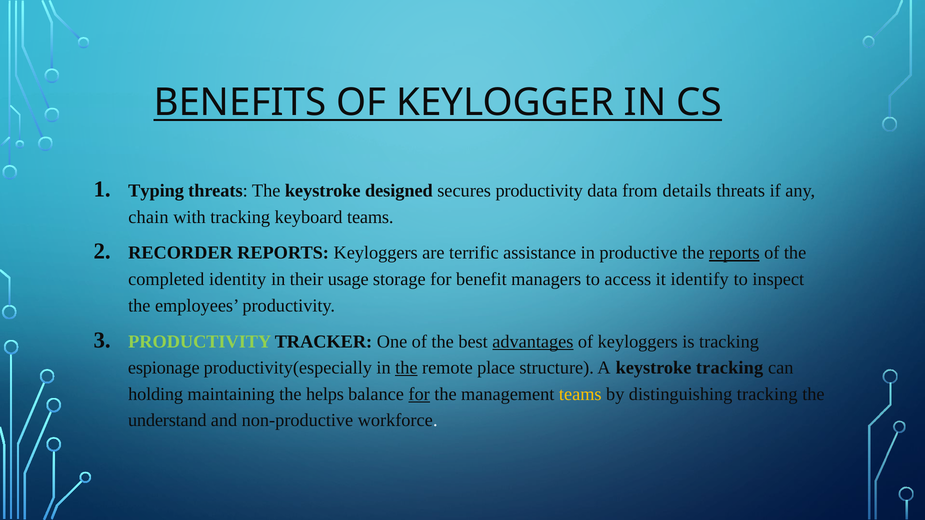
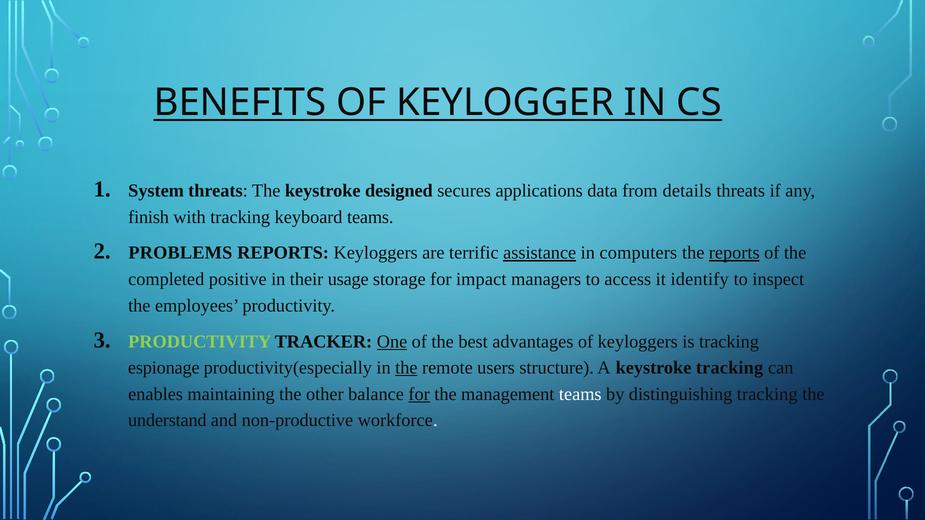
Typing: Typing -> System
secures productivity: productivity -> applications
chain: chain -> finish
RECORDER: RECORDER -> PROBLEMS
assistance underline: none -> present
productive: productive -> computers
identity: identity -> positive
benefit: benefit -> impact
One underline: none -> present
advantages underline: present -> none
place: place -> users
holding: holding -> enables
helps: helps -> other
teams at (580, 394) colour: yellow -> white
